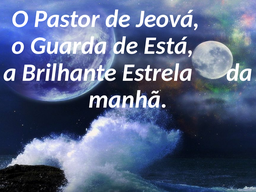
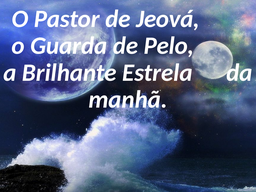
Está: Está -> Pelo
